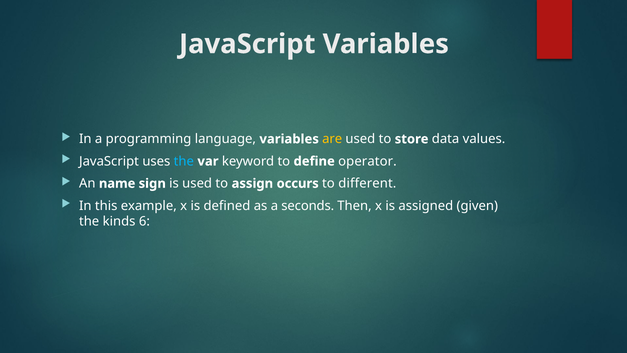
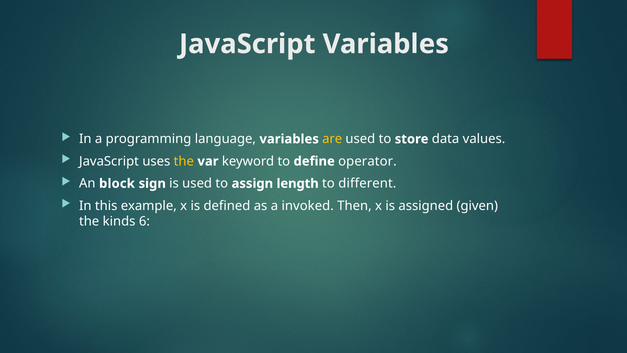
the at (184, 161) colour: light blue -> yellow
name: name -> block
occurs: occurs -> length
seconds: seconds -> invoked
